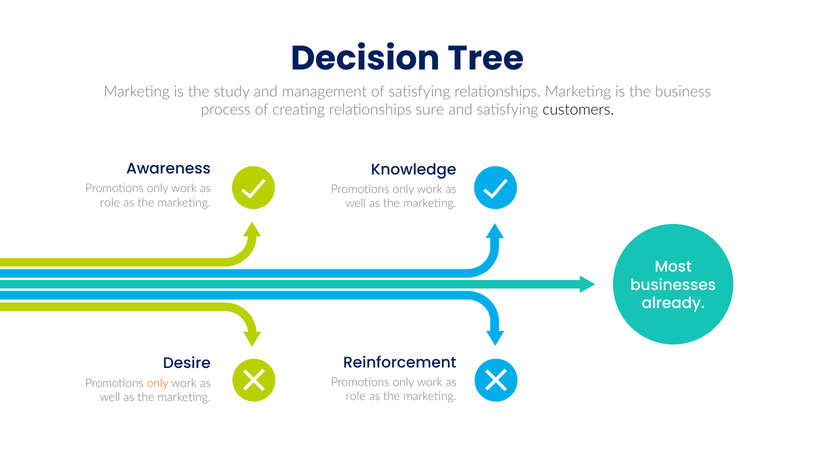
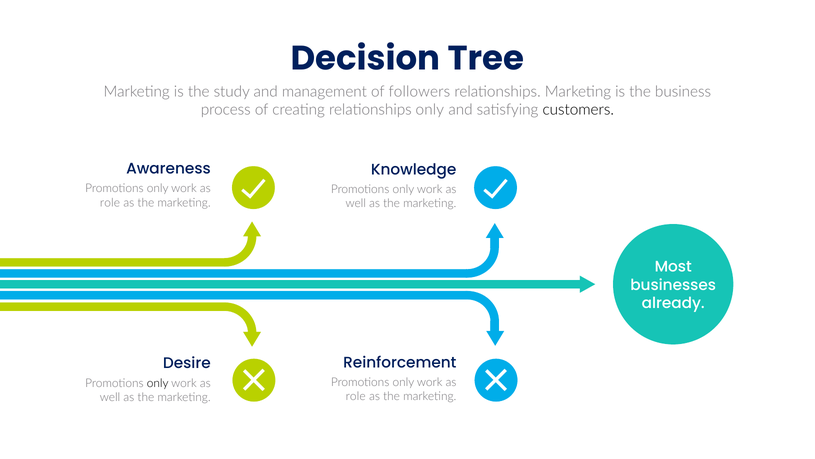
of satisfying: satisfying -> followers
relationships sure: sure -> only
only at (158, 383) colour: orange -> black
